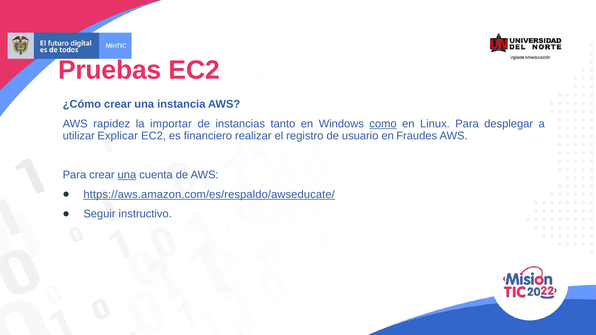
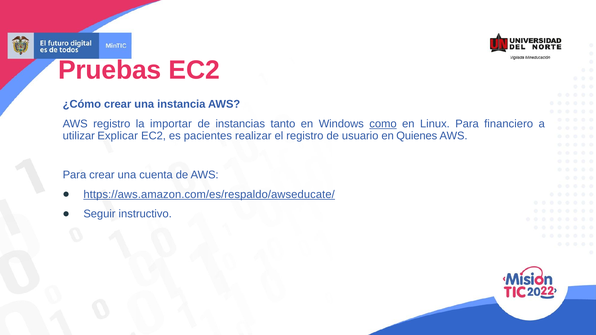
AWS rapidez: rapidez -> registro
desplegar: desplegar -> financiero
financiero: financiero -> pacientes
Fraudes: Fraudes -> Quienes
una at (127, 175) underline: present -> none
